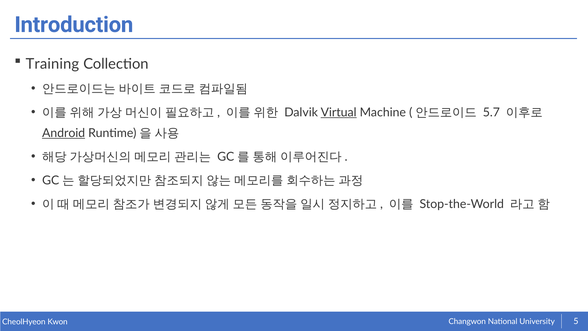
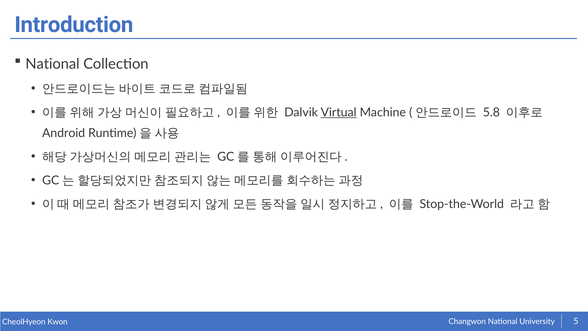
Training at (52, 64): Training -> National
5.7: 5.7 -> 5.8
Android underline: present -> none
